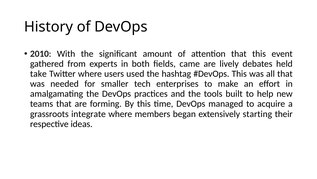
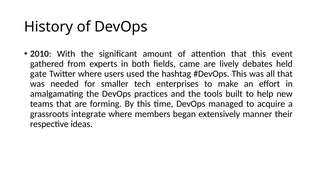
take: take -> gate
starting: starting -> manner
